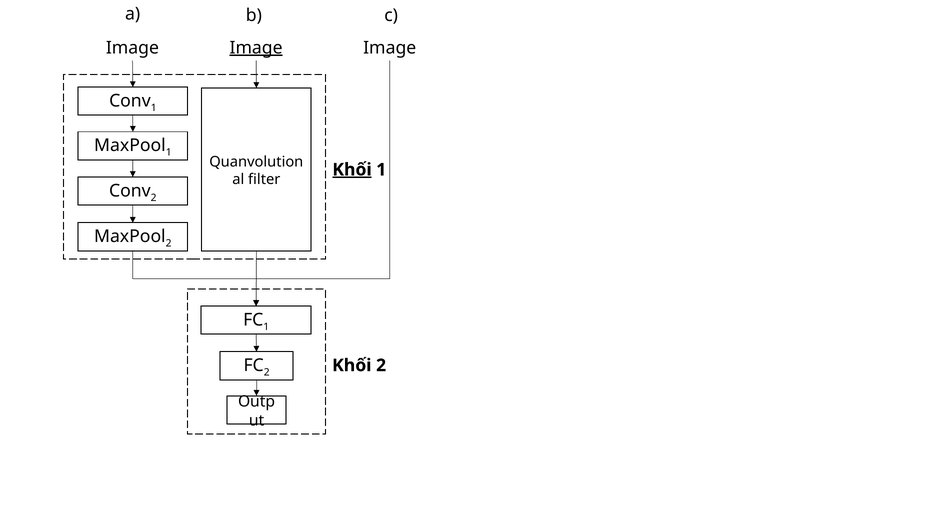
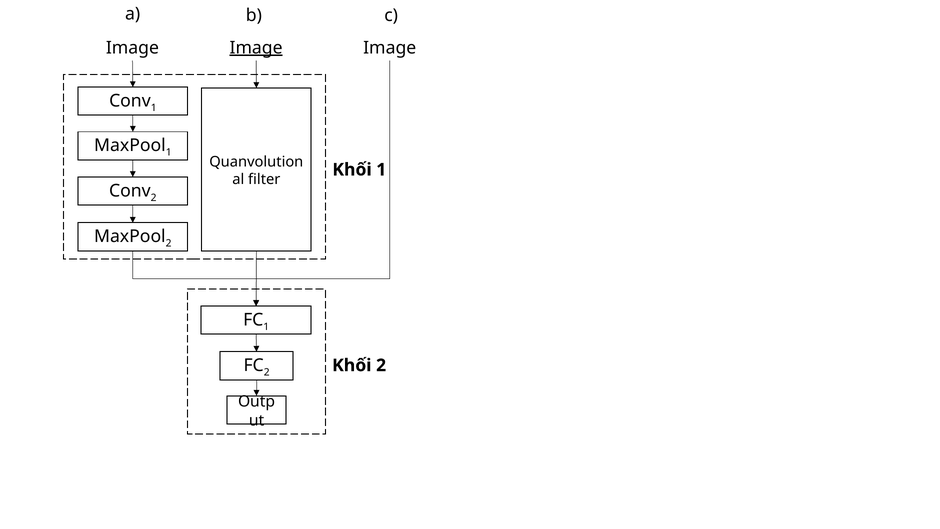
Khối at (352, 170) underline: present -> none
